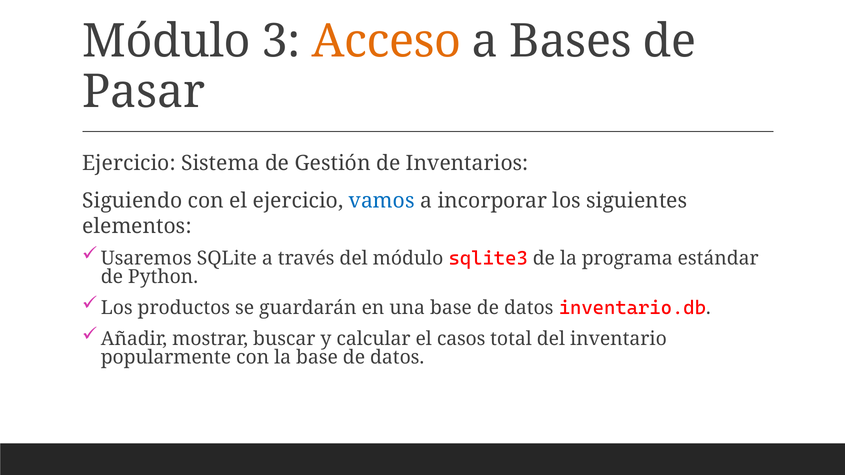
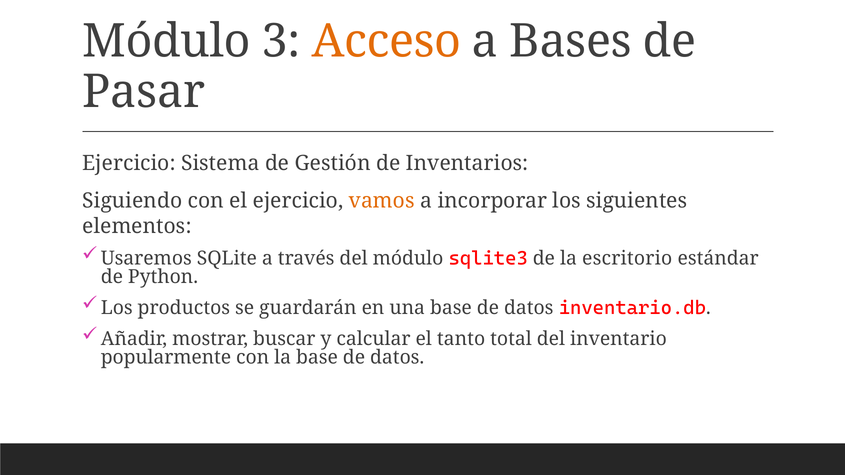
vamos colour: blue -> orange
programa: programa -> escritorio
casos: casos -> tanto
